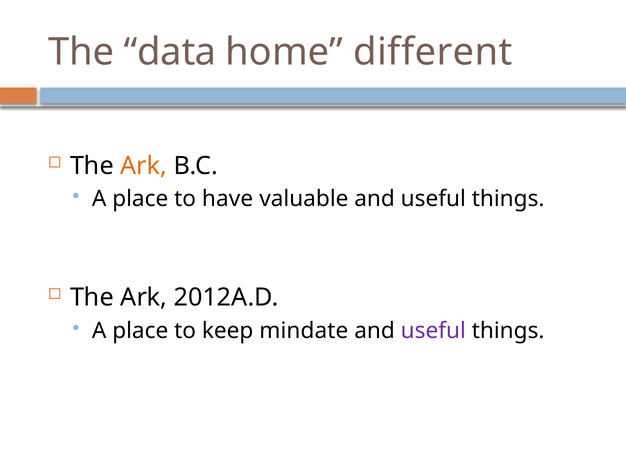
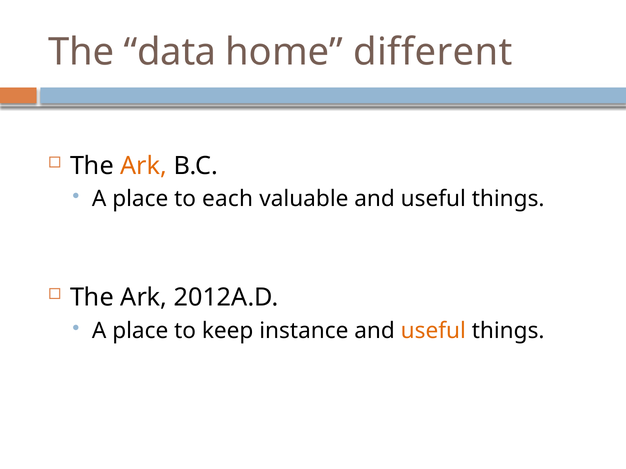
have: have -> each
mindate: mindate -> instance
useful at (433, 331) colour: purple -> orange
